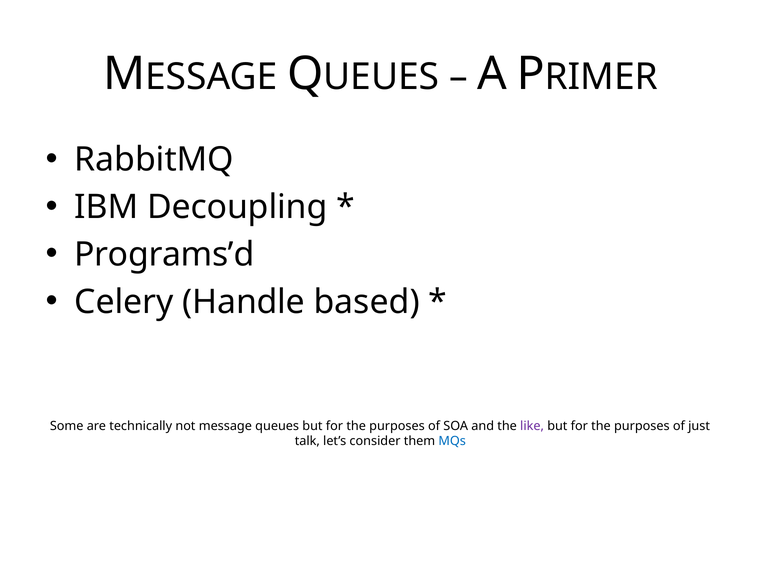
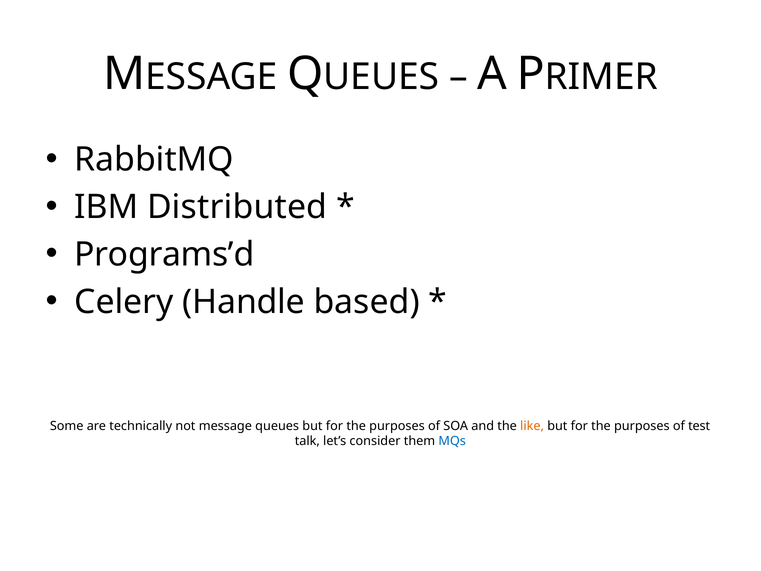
Decoupling: Decoupling -> Distributed
like colour: purple -> orange
just: just -> test
